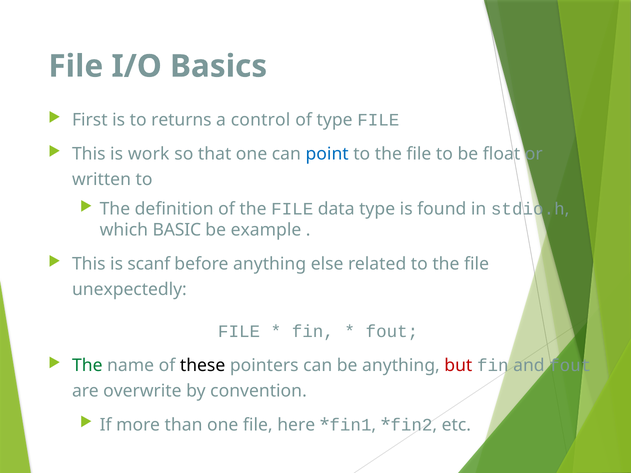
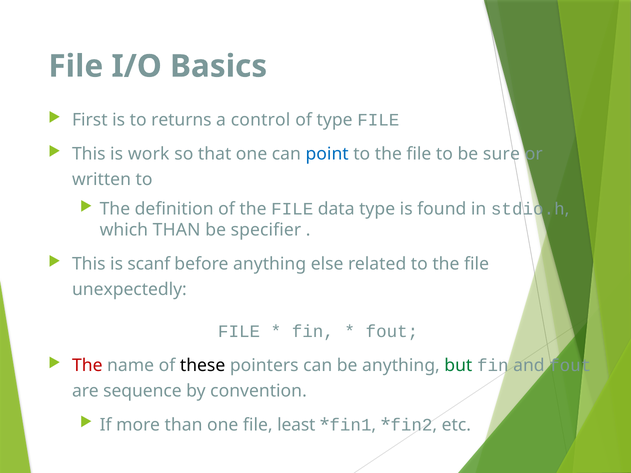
float: float -> sure
which BASIC: BASIC -> THAN
example: example -> specifier
The at (87, 366) colour: green -> red
but colour: red -> green
overwrite: overwrite -> sequence
here: here -> least
